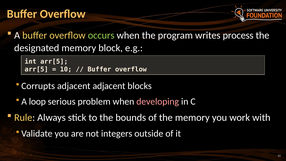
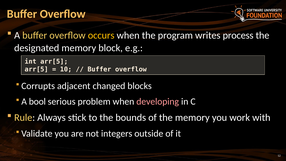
occurs colour: light green -> yellow
adjacent adjacent: adjacent -> changed
loop: loop -> bool
